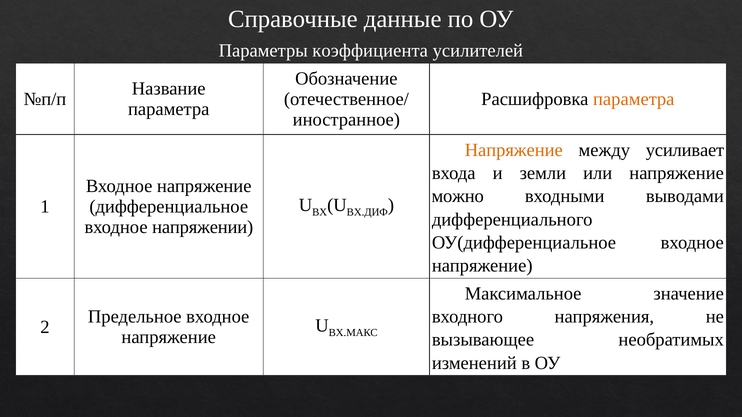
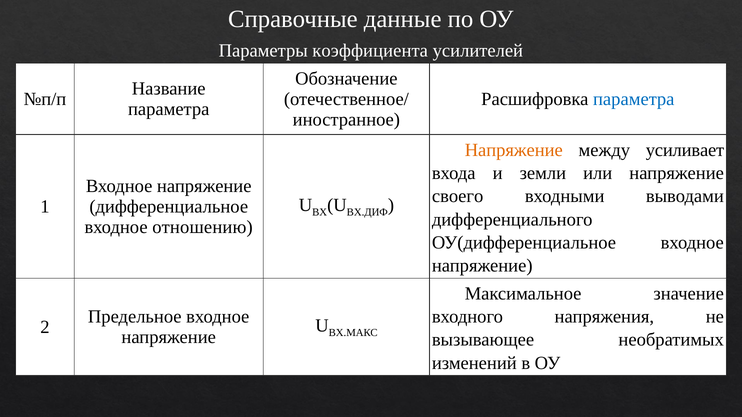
параметра at (634, 99) colour: orange -> blue
можно: можно -> своего
напряжении: напряжении -> отношению
